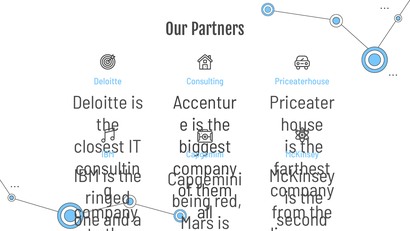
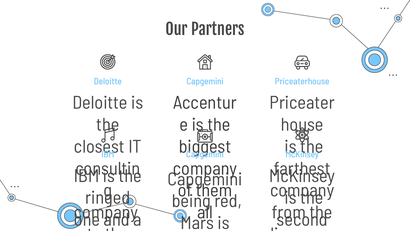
Deloitte Consulting: Consulting -> Capgemini
